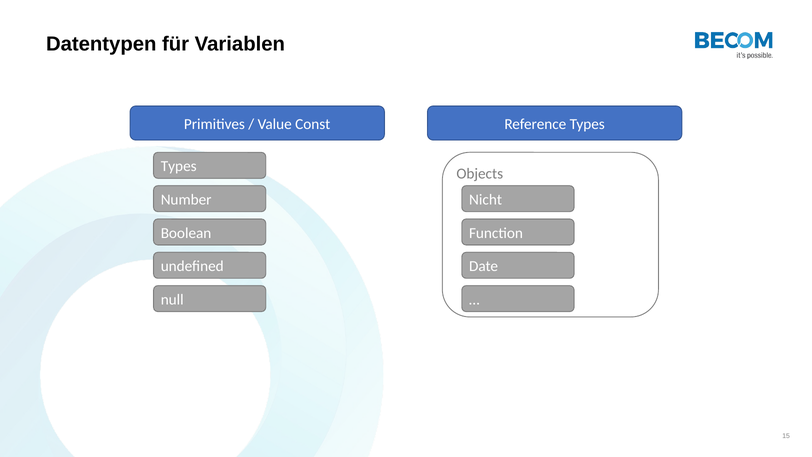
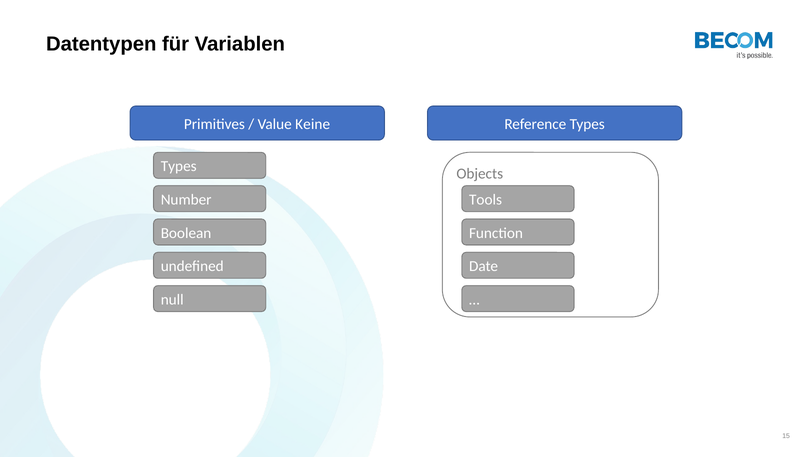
Const: Const -> Keine
Nicht: Nicht -> Tools
